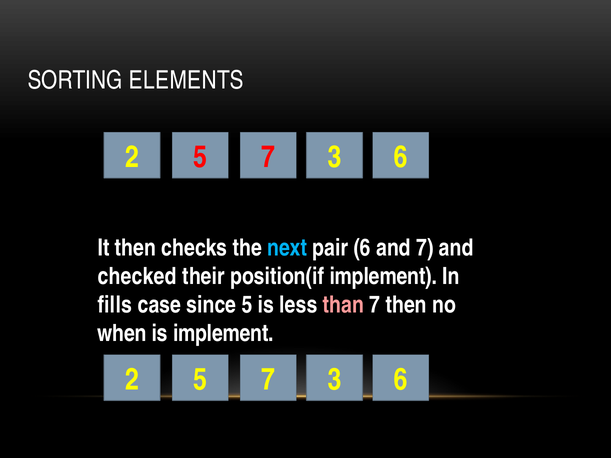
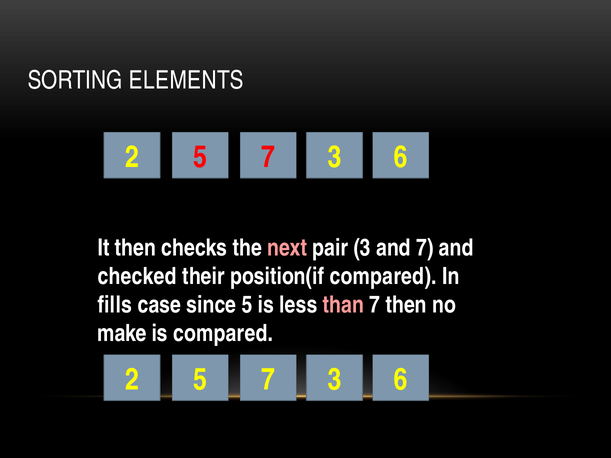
next colour: light blue -> pink
pair 6: 6 -> 3
position(if implement: implement -> compared
when: when -> make
is implement: implement -> compared
